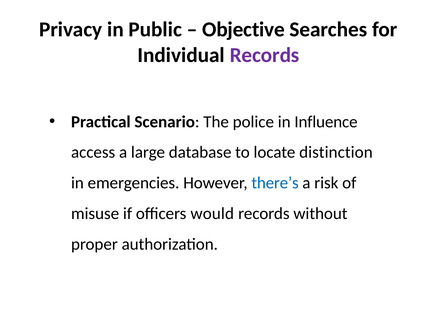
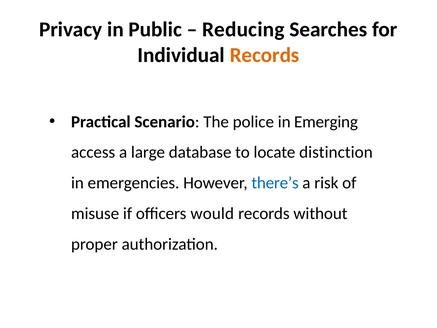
Objective: Objective -> Reducing
Records at (265, 55) colour: purple -> orange
Influence: Influence -> Emerging
